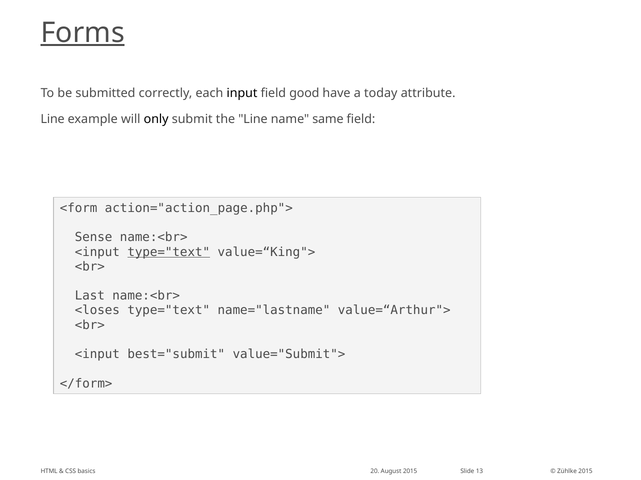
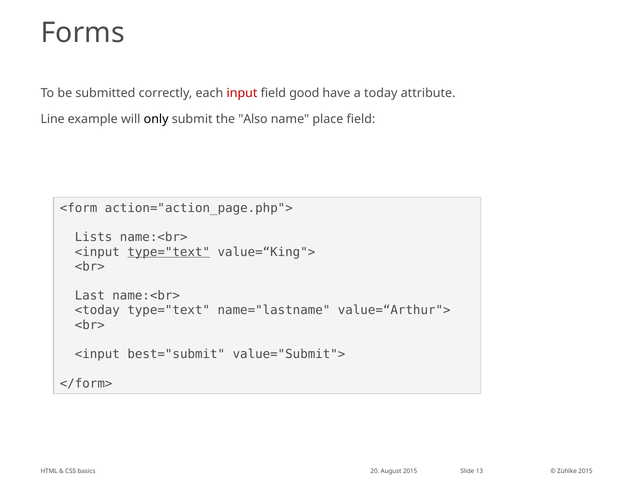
Forms underline: present -> none
input colour: black -> red
the Line: Line -> Also
same: same -> place
Sense: Sense -> Lists
<loses: <loses -> <today
